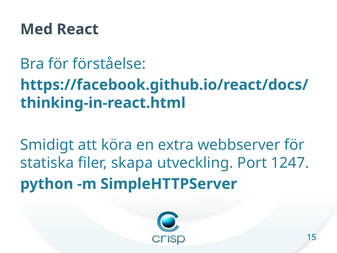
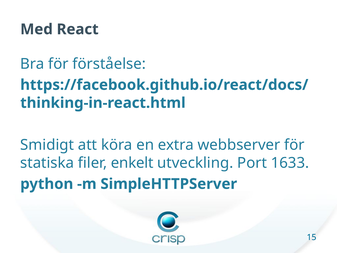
skapa: skapa -> enkelt
1247: 1247 -> 1633
